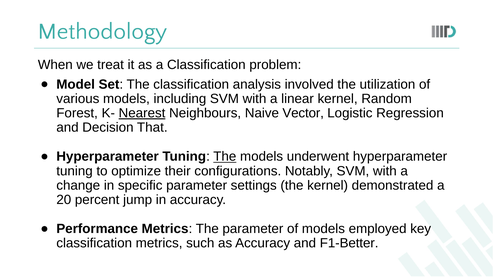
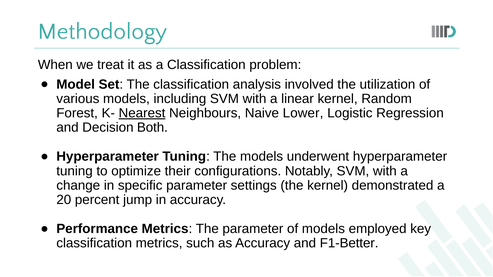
Vector: Vector -> Lower
That: That -> Both
The at (225, 157) underline: present -> none
